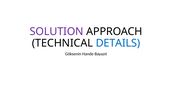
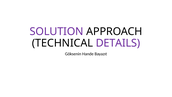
DETAILS colour: blue -> purple
